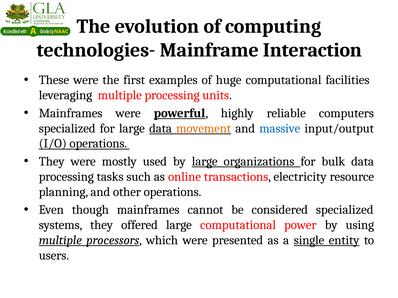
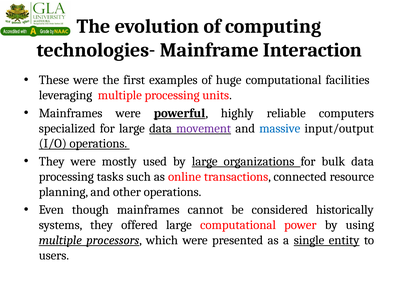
movement colour: orange -> purple
electricity: electricity -> connected
considered specialized: specialized -> historically
